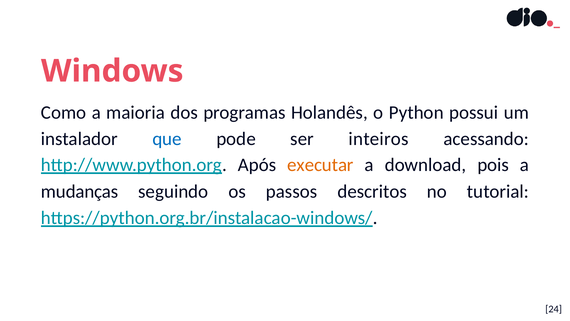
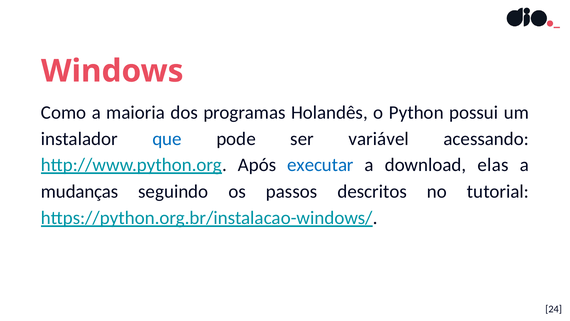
inteiros: inteiros -> variável
executar colour: orange -> blue
pois: pois -> elas
